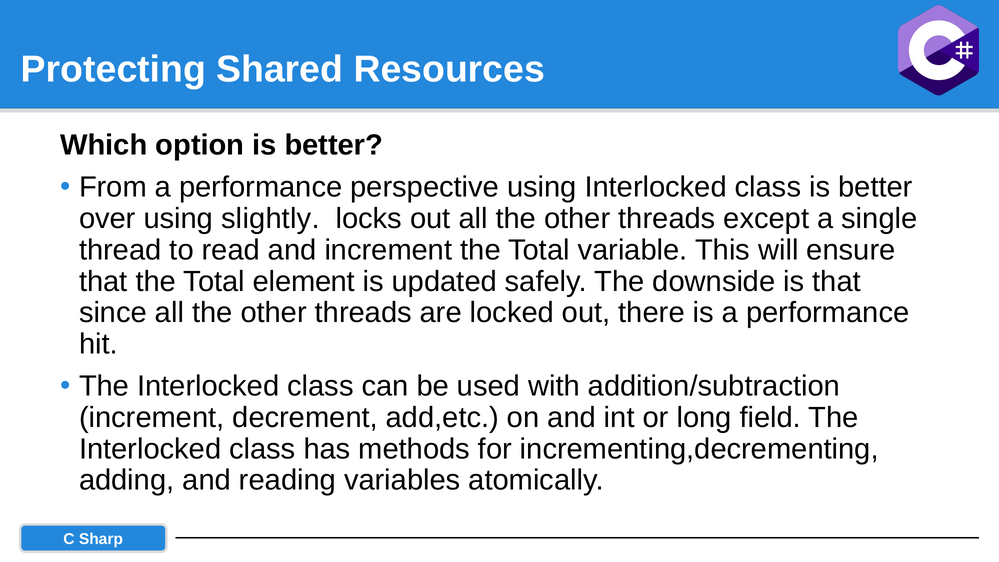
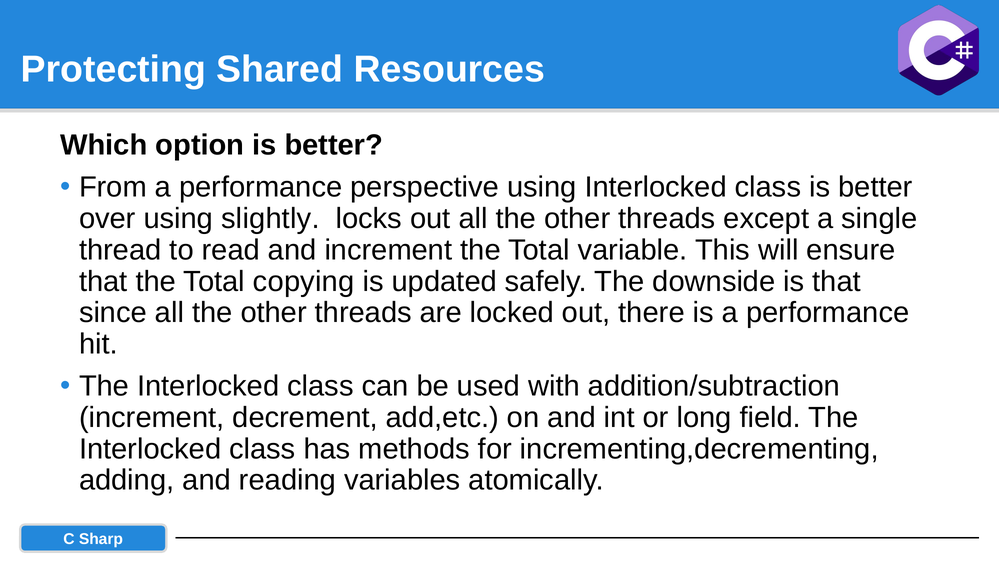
element: element -> copying
